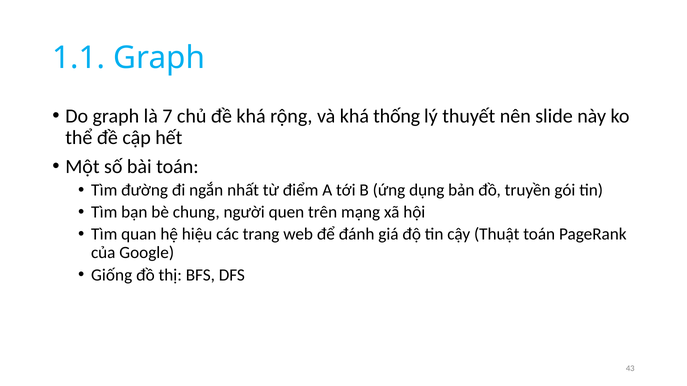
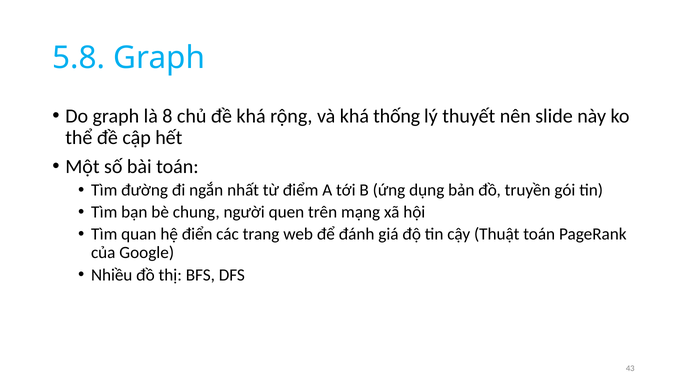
1.1: 1.1 -> 5.8
7: 7 -> 8
hiệu: hiệu -> điển
Giống: Giống -> Nhiều
